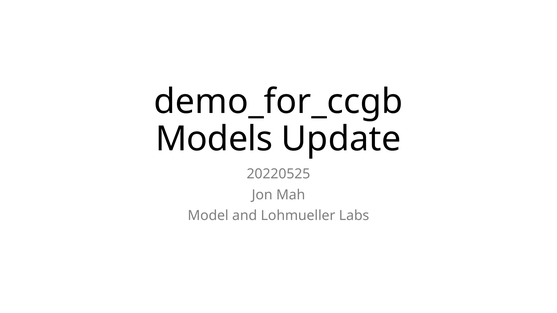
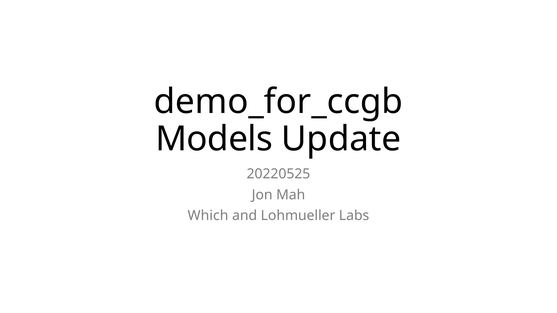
Model: Model -> Which
